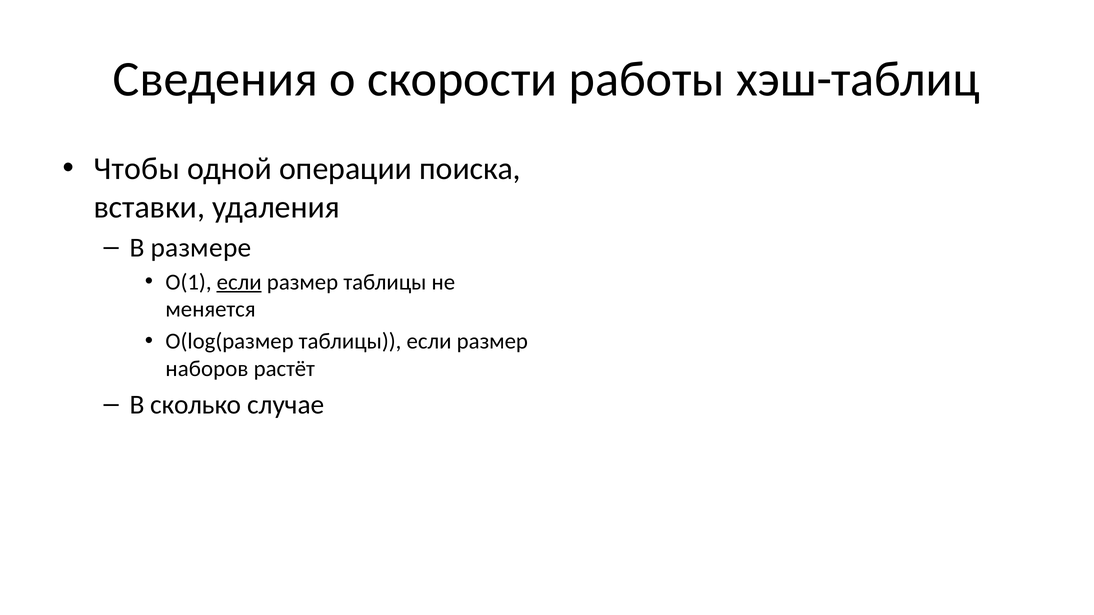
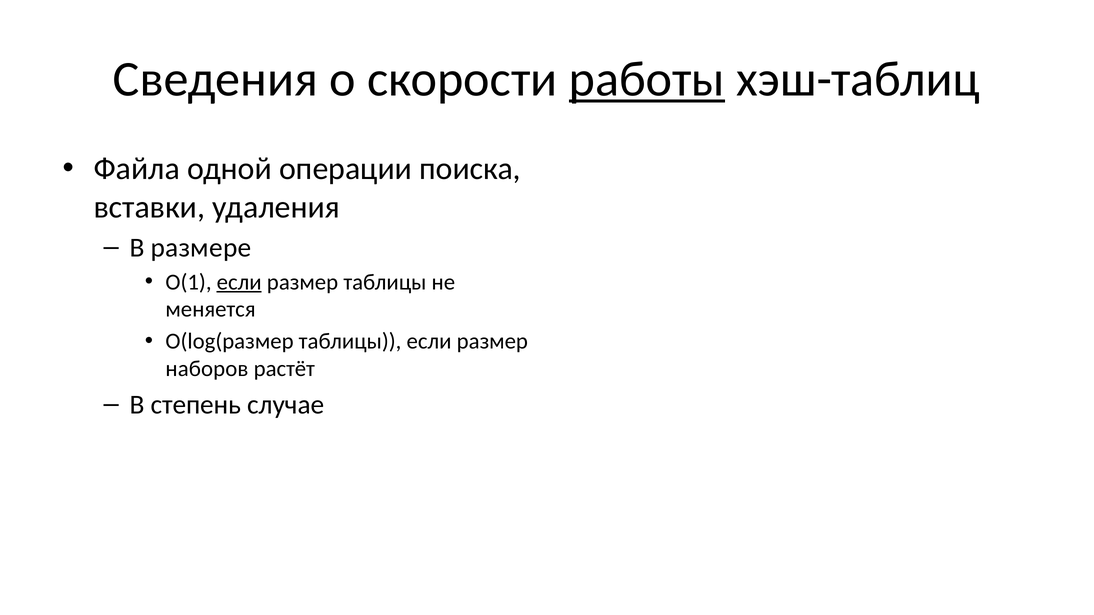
работы underline: none -> present
Чтобы: Чтобы -> Файла
сколько: сколько -> степень
